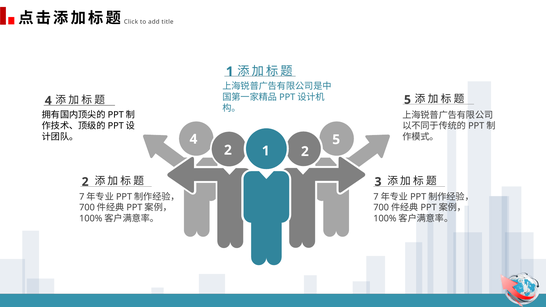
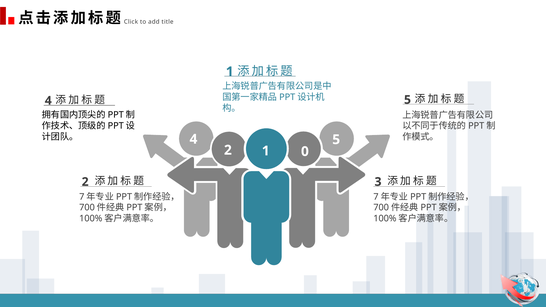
2 2: 2 -> 0
